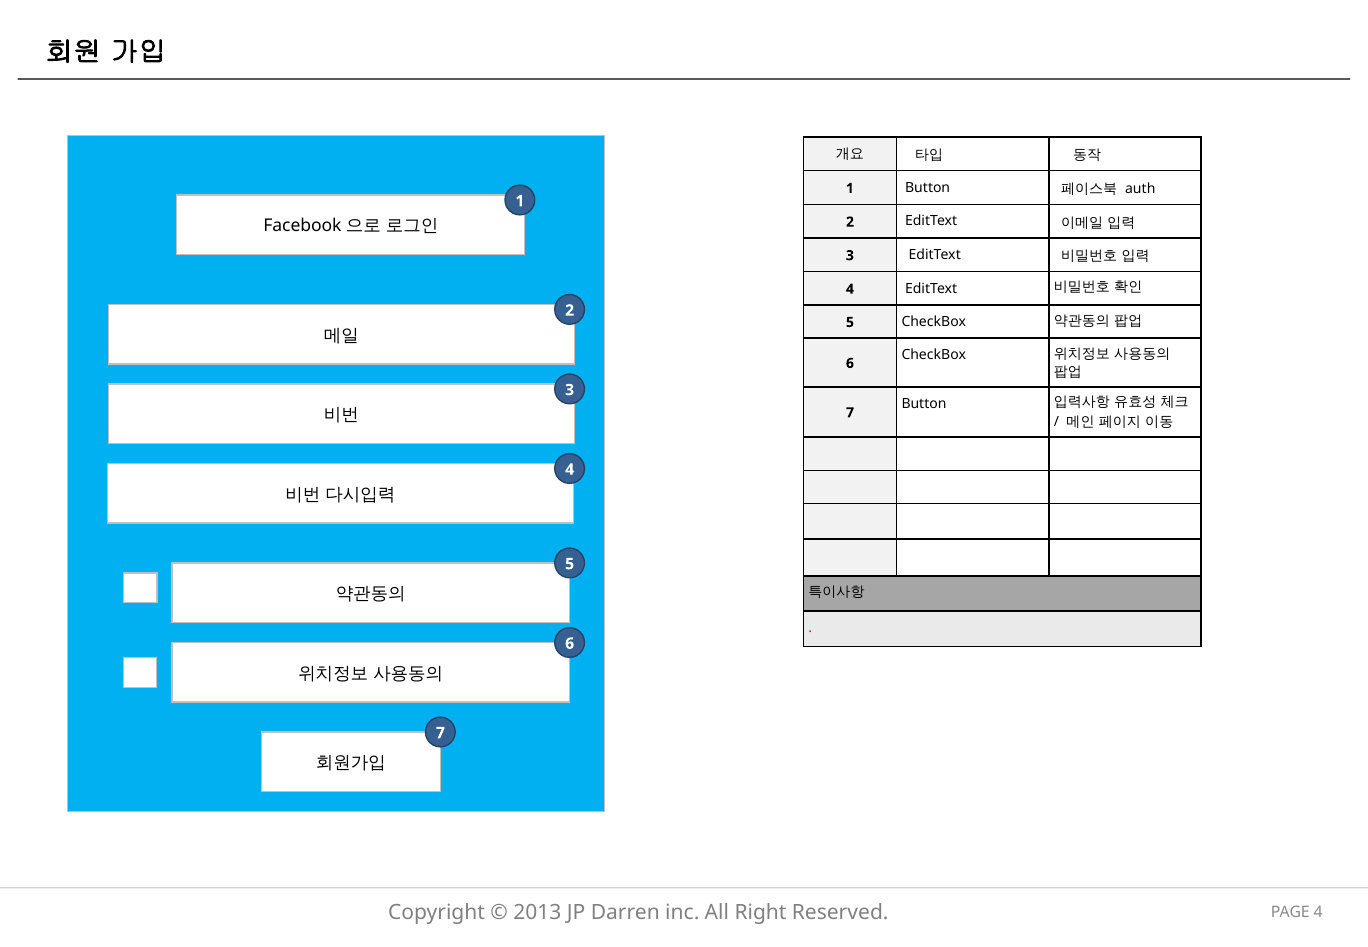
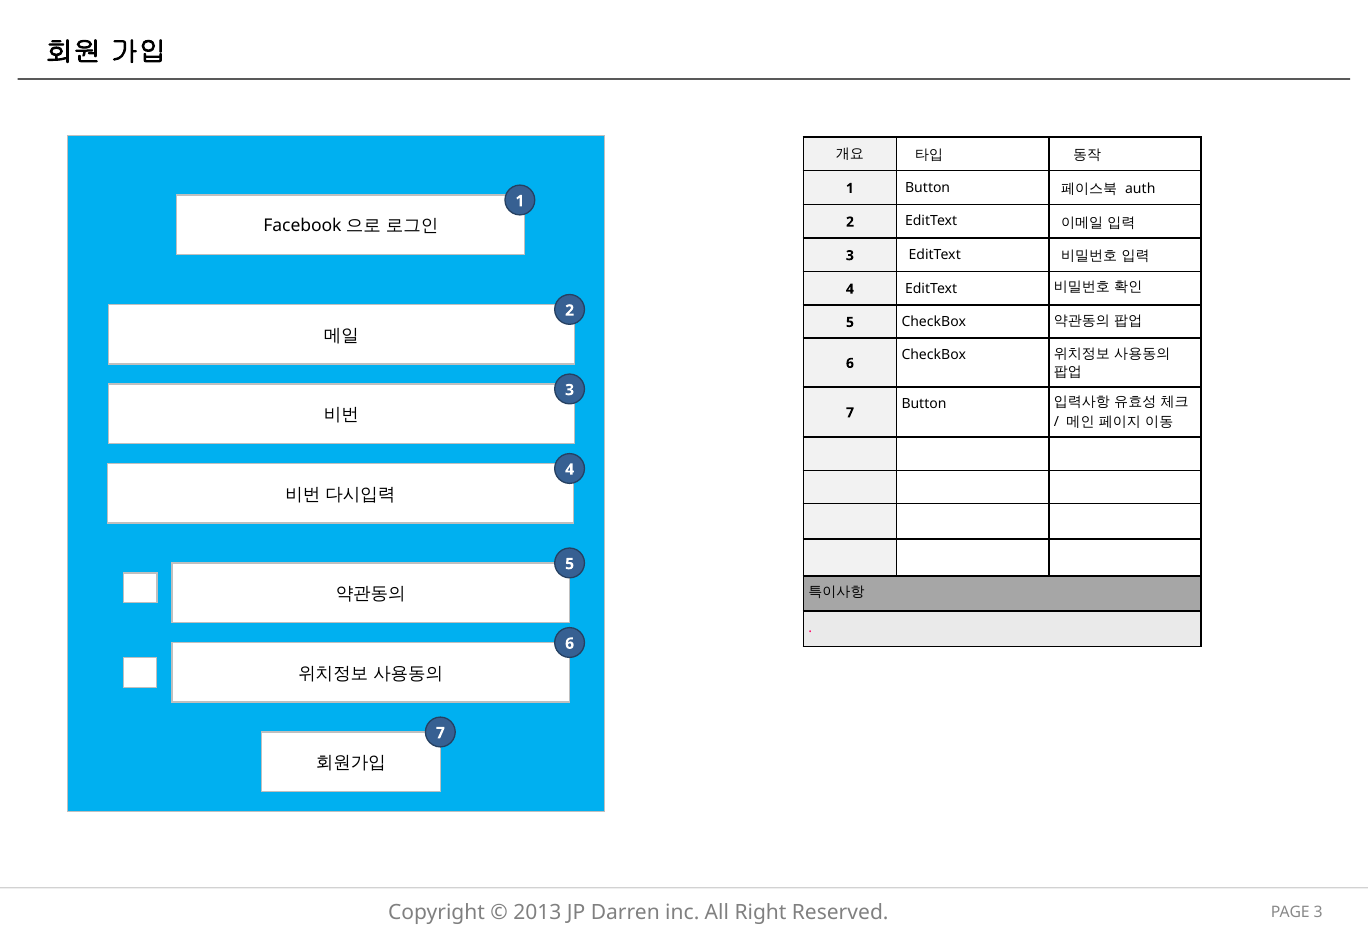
PAGE 4: 4 -> 3
